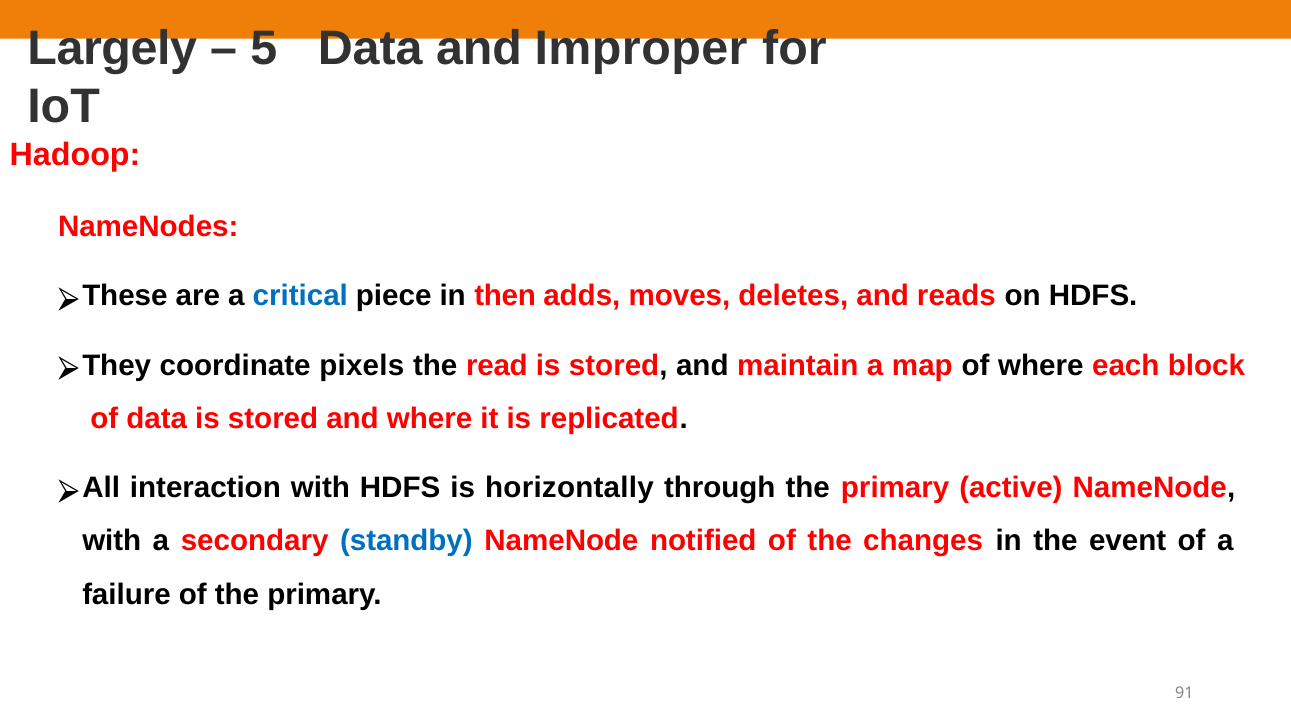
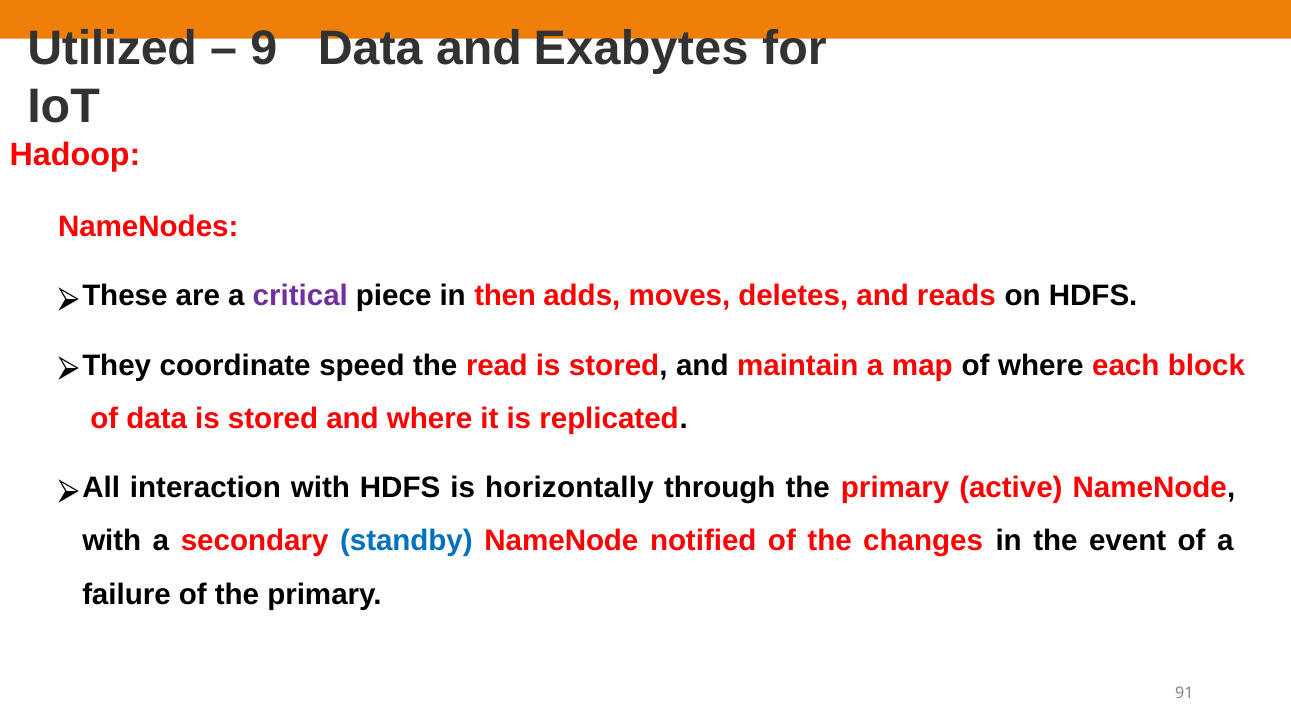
Largely: Largely -> Utilized
5: 5 -> 9
Improper: Improper -> Exabytes
critical colour: blue -> purple
pixels: pixels -> speed
